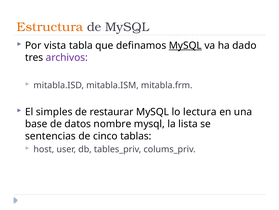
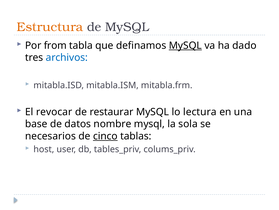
vista: vista -> from
archivos colour: purple -> blue
simples: simples -> revocar
lista: lista -> sola
sentencias: sentencias -> necesarios
cinco underline: none -> present
